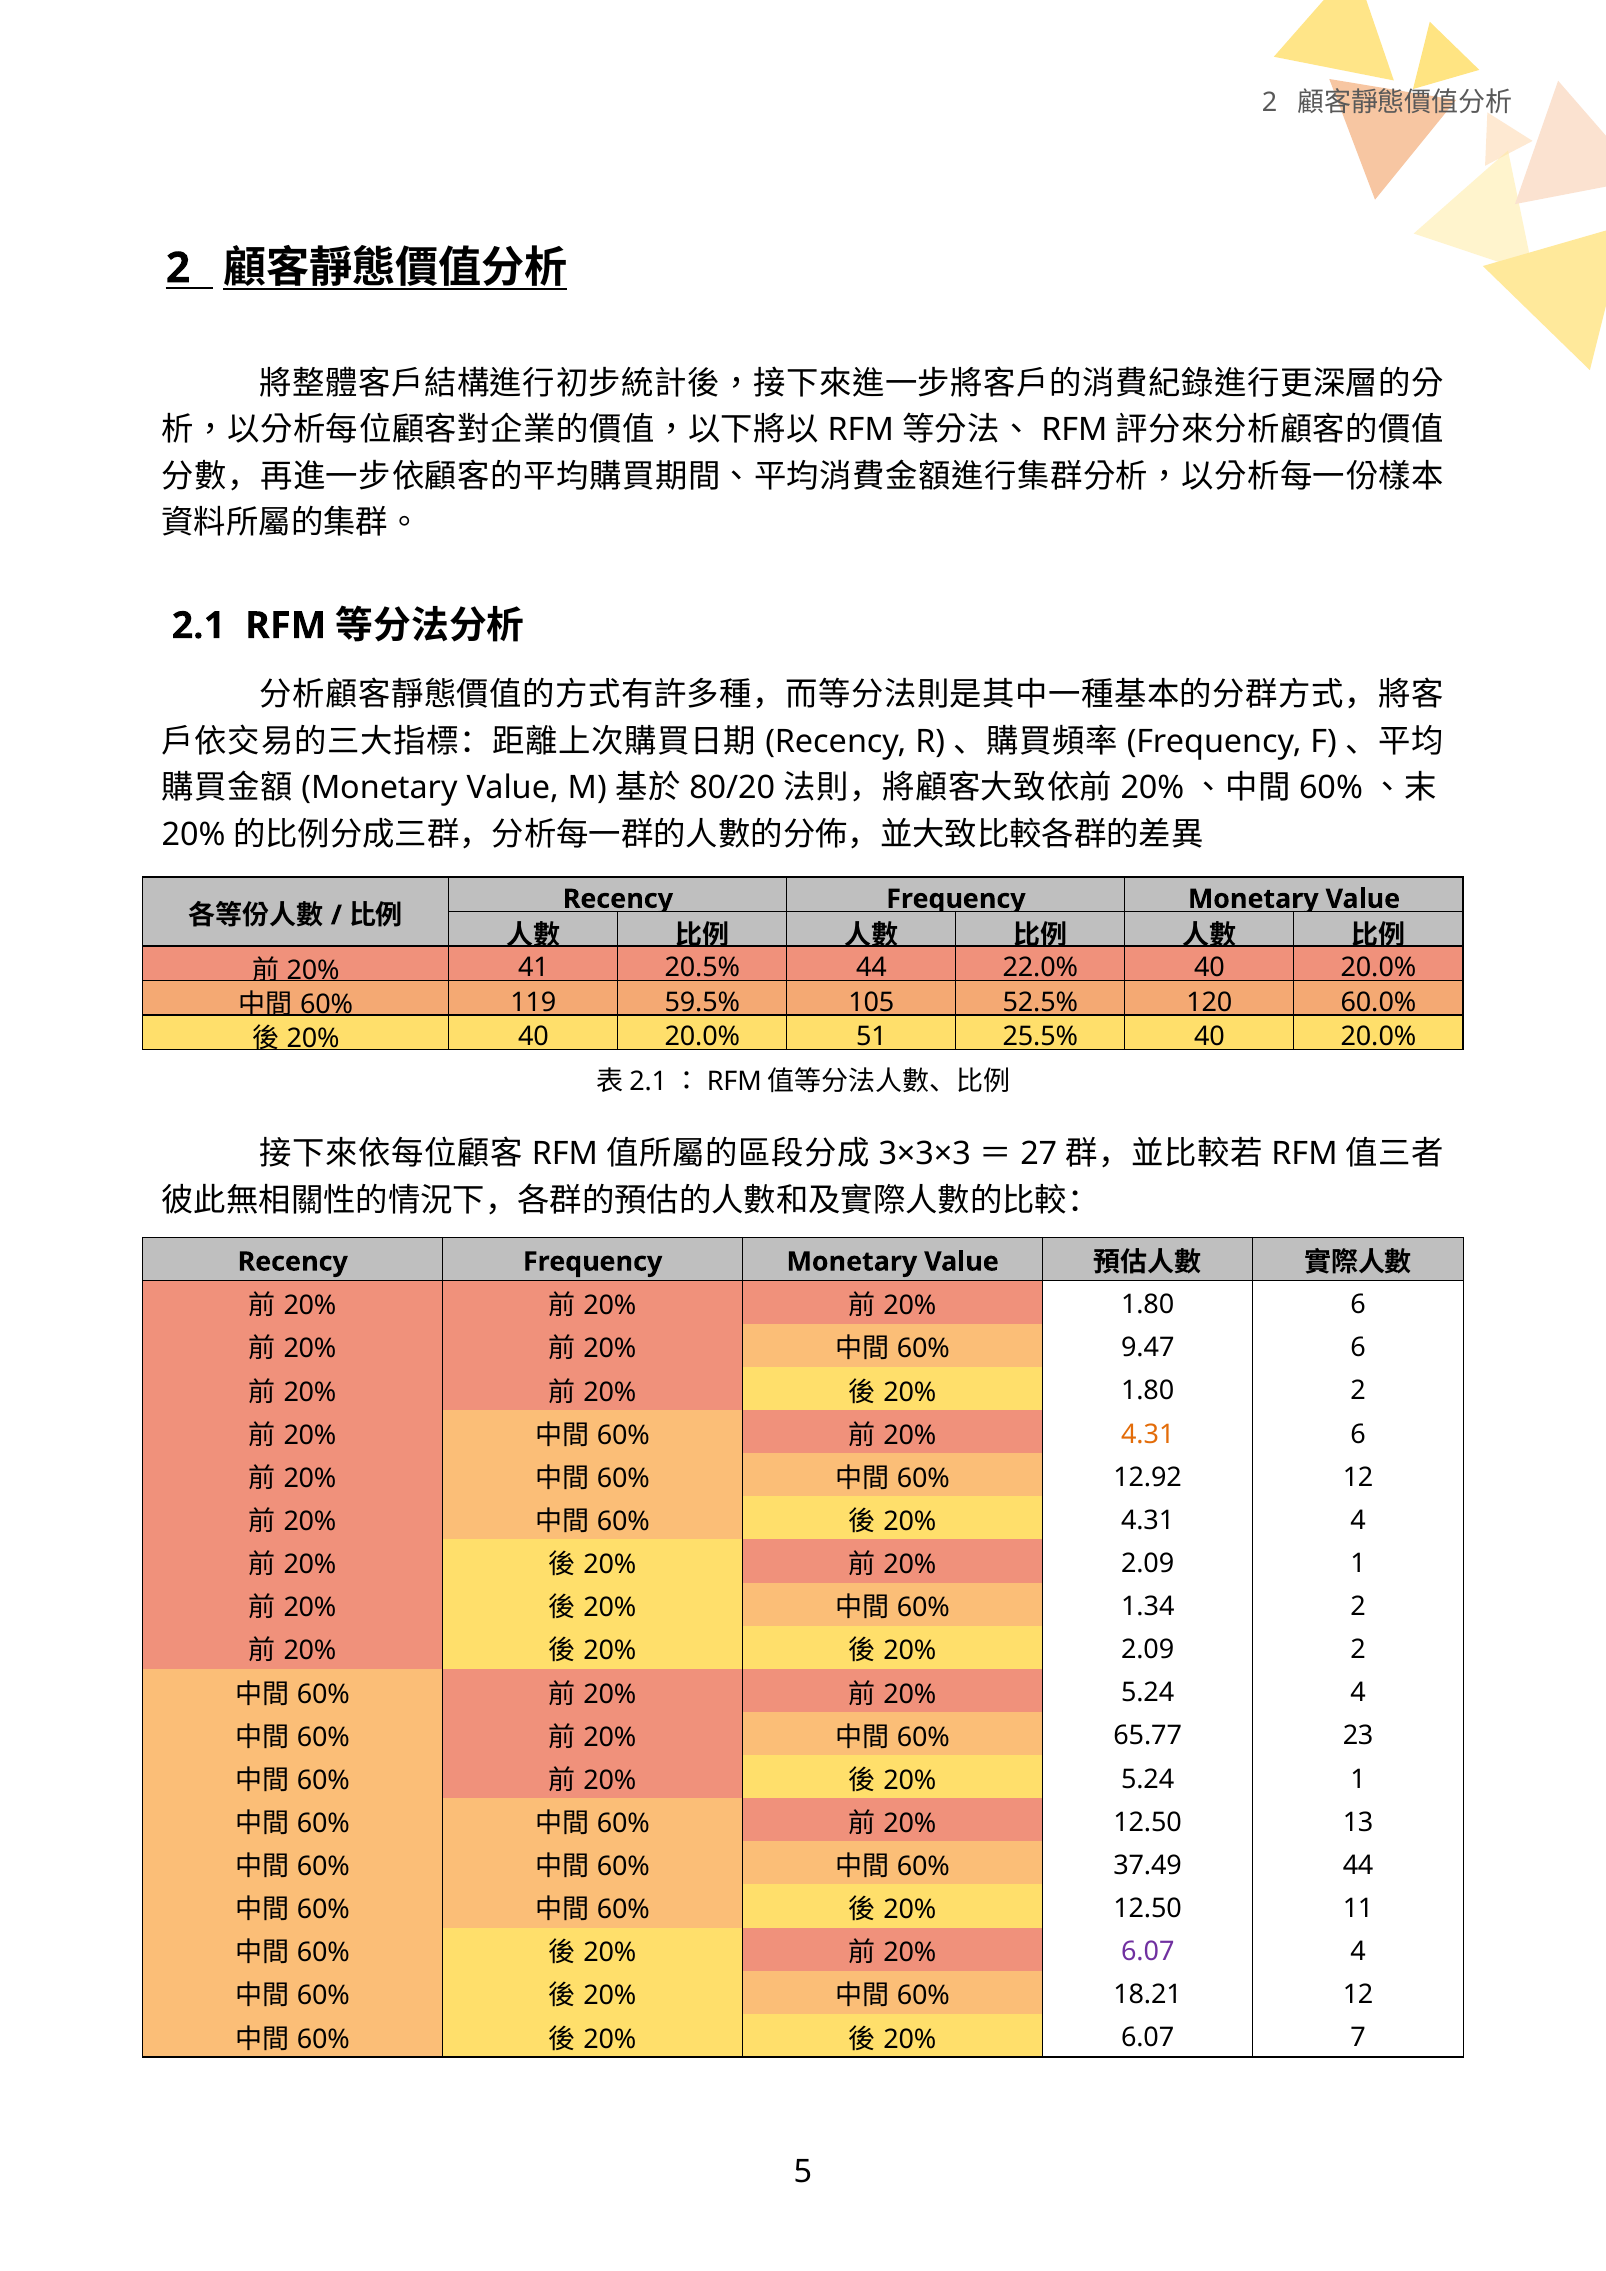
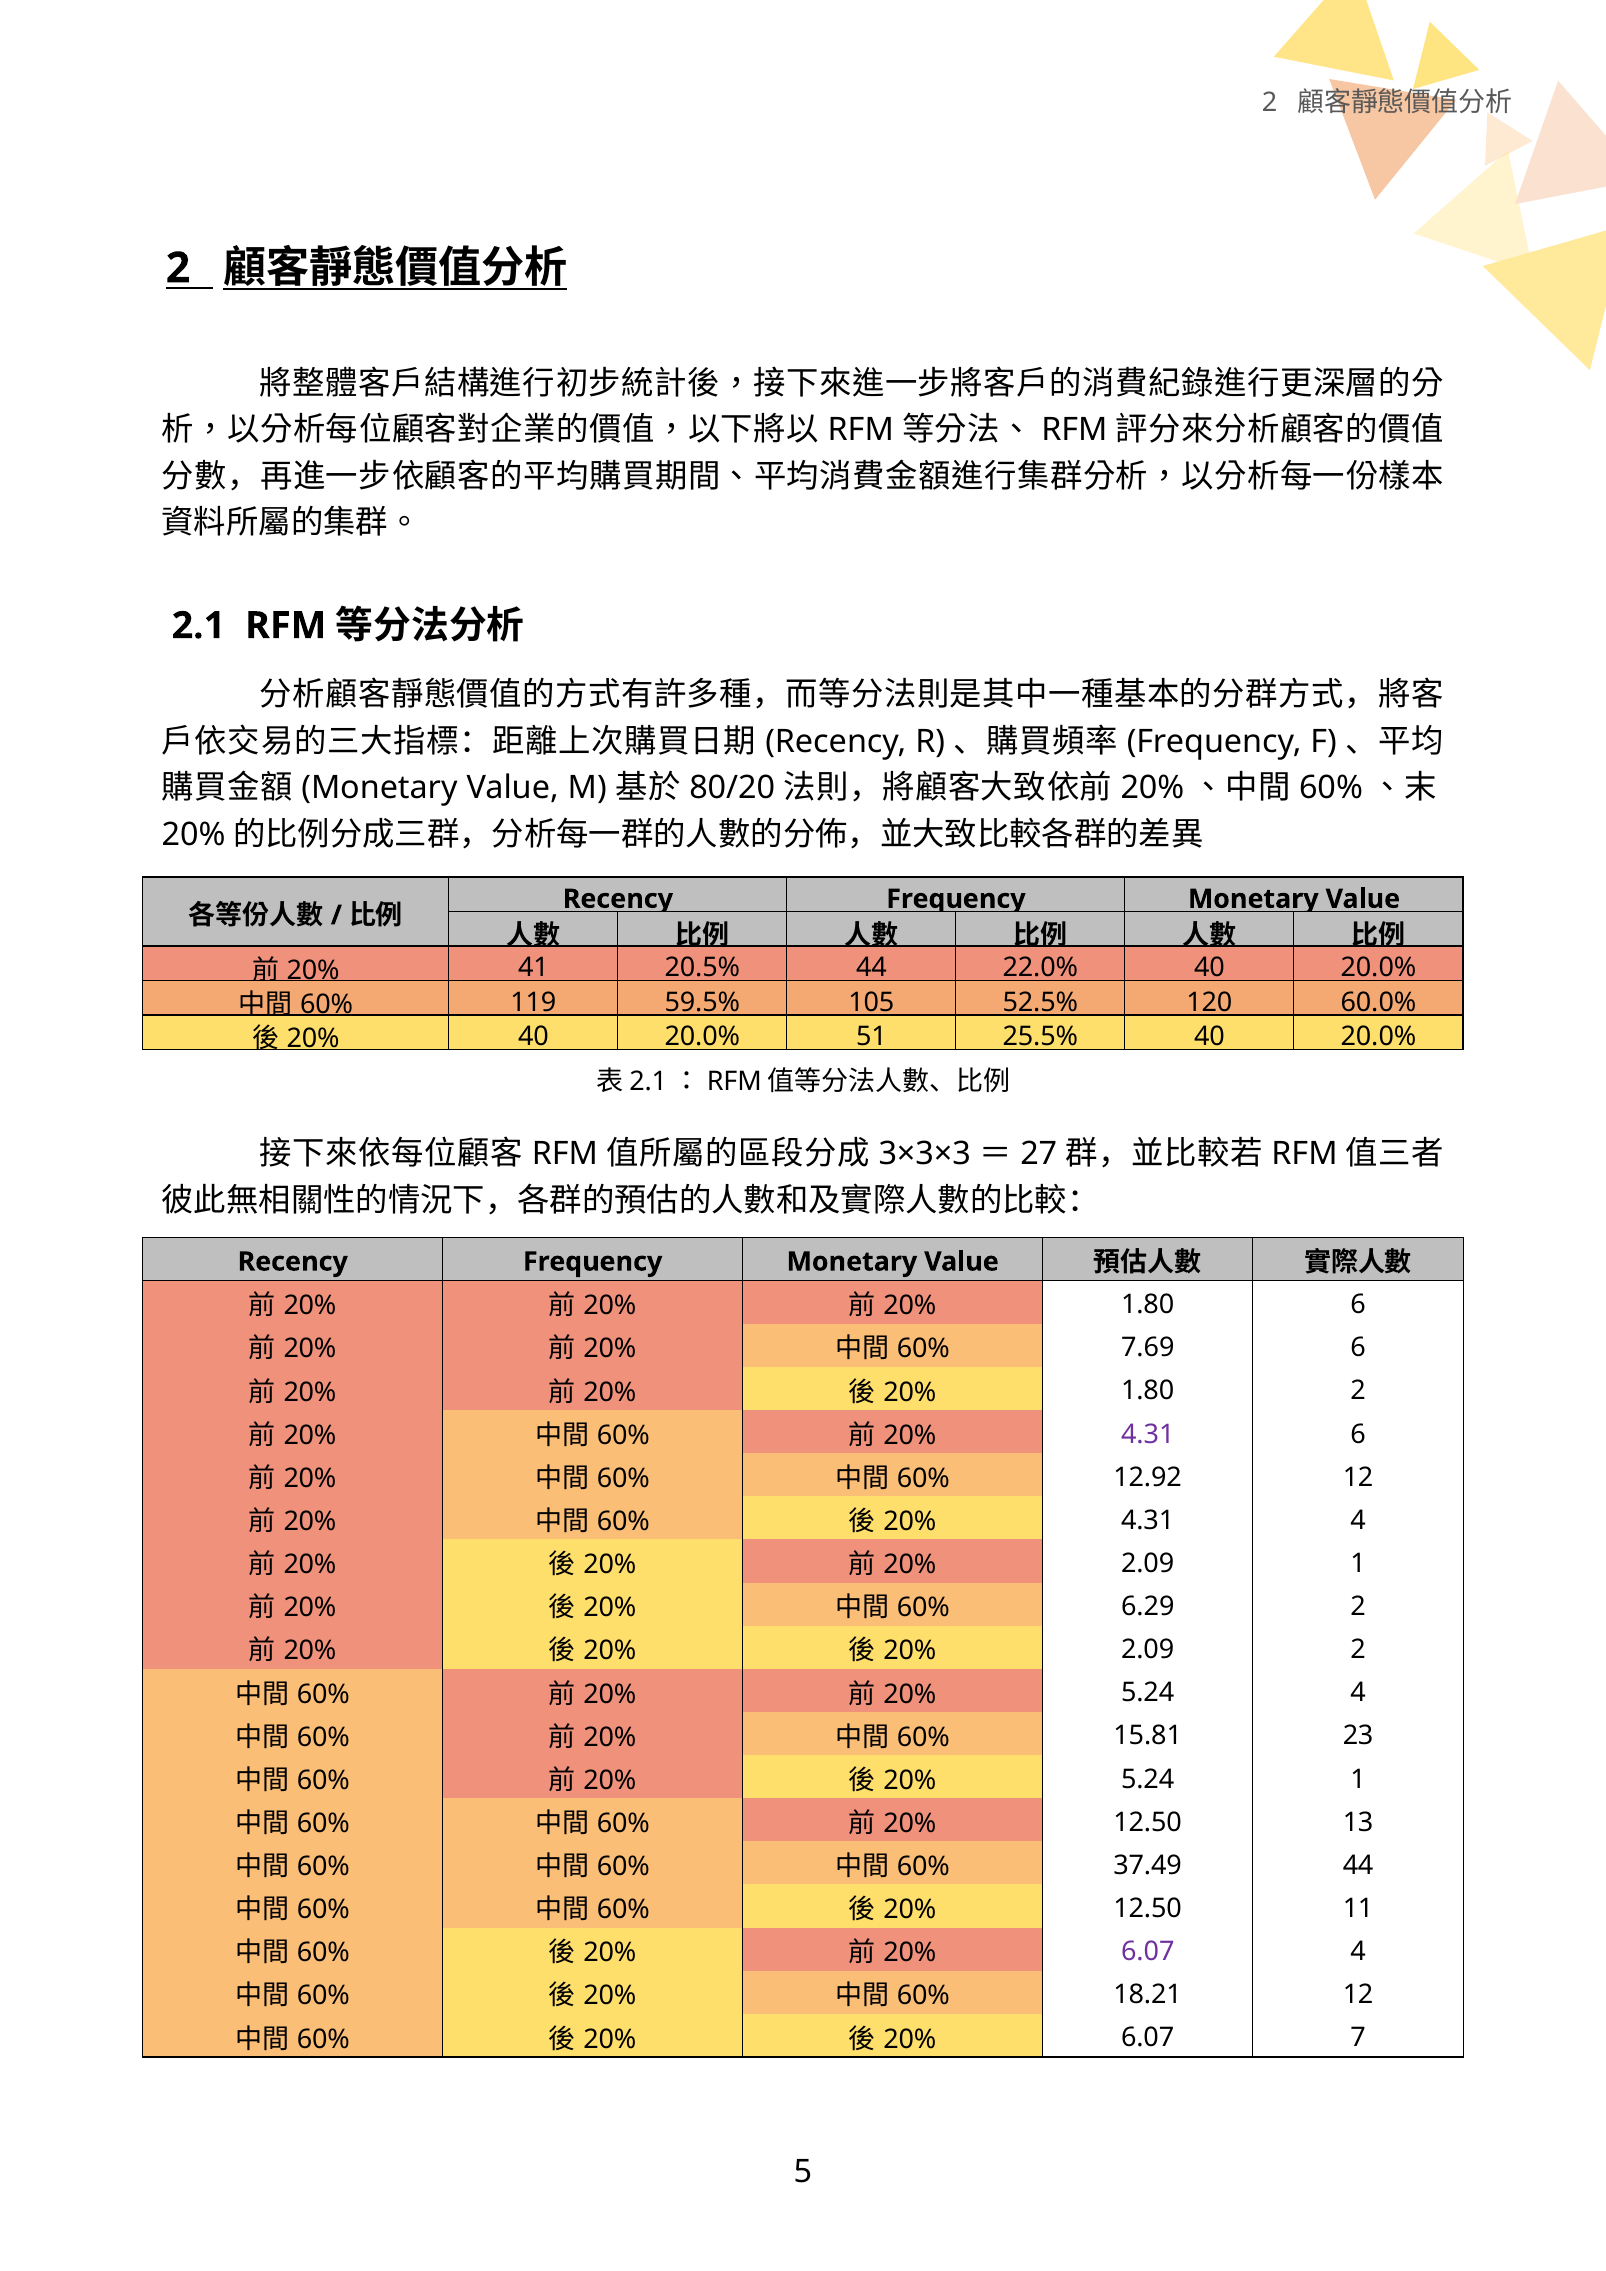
9.47: 9.47 -> 7.69
4.31 at (1148, 1434) colour: orange -> purple
1.34: 1.34 -> 6.29
65.77: 65.77 -> 15.81
